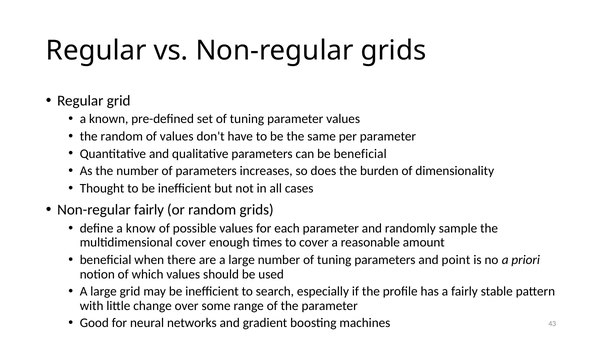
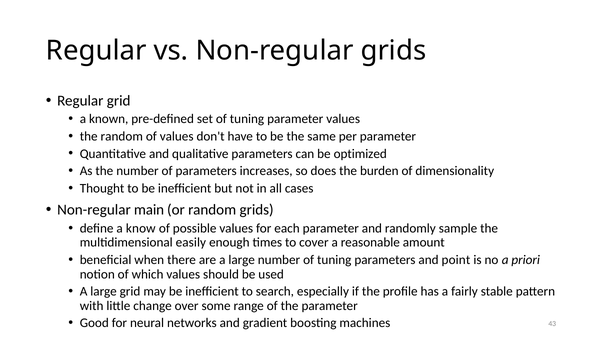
be beneficial: beneficial -> optimized
Non-regular fairly: fairly -> main
multidimensional cover: cover -> easily
